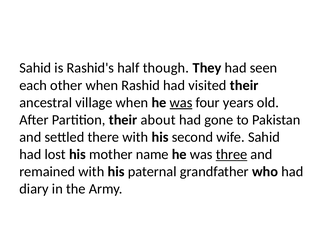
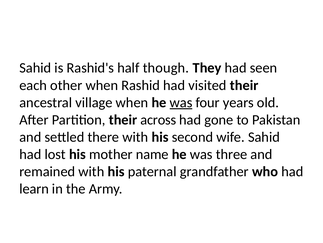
about: about -> across
three underline: present -> none
diary: diary -> learn
